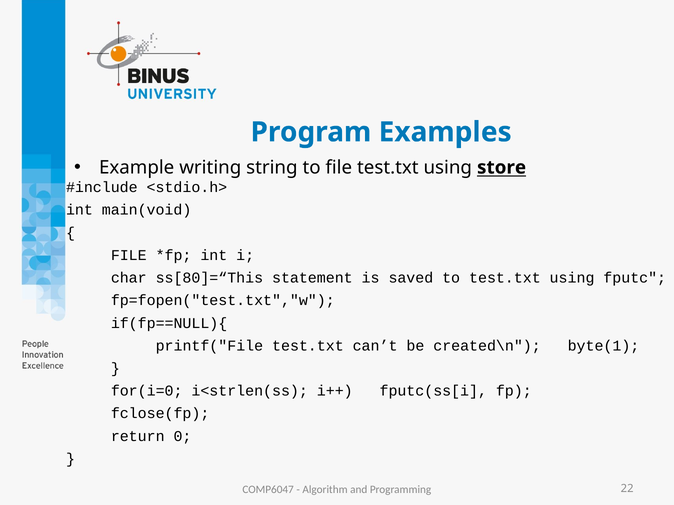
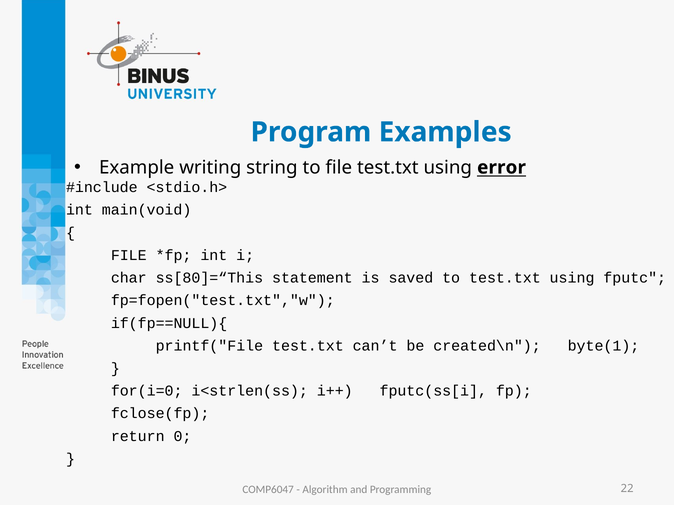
store: store -> error
